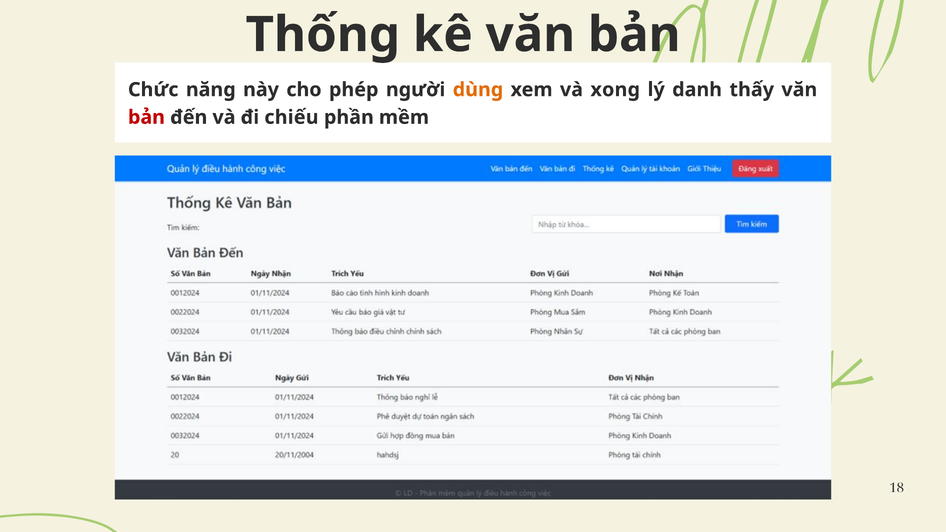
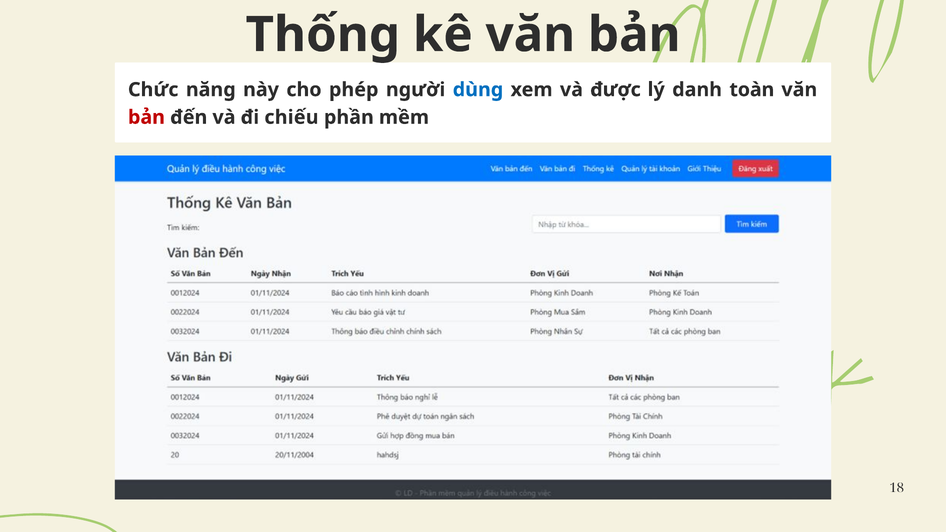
dùng colour: orange -> blue
xong: xong -> được
thấy: thấy -> toàn
